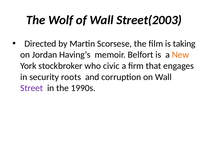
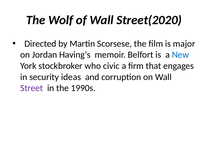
Street(2003: Street(2003 -> Street(2020
taking: taking -> major
New colour: orange -> blue
roots: roots -> ideas
